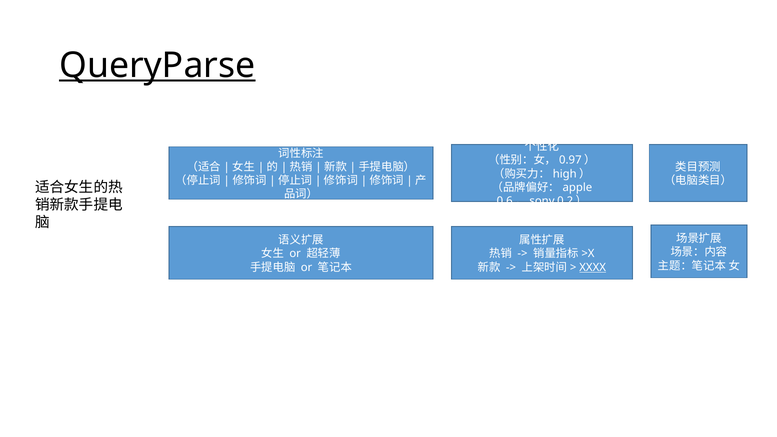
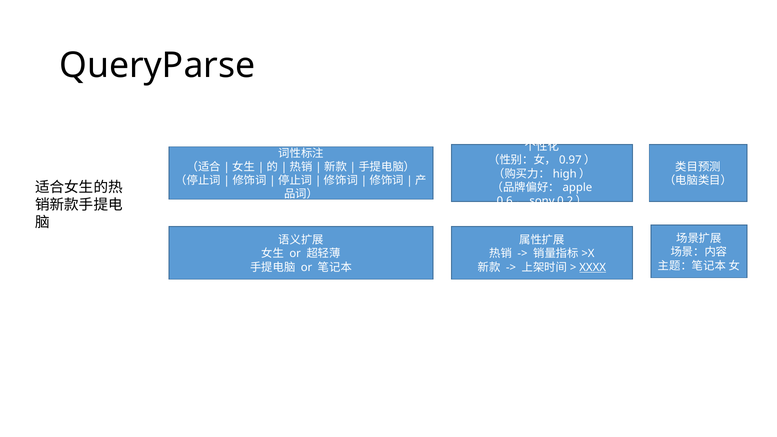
QueryParse underline: present -> none
